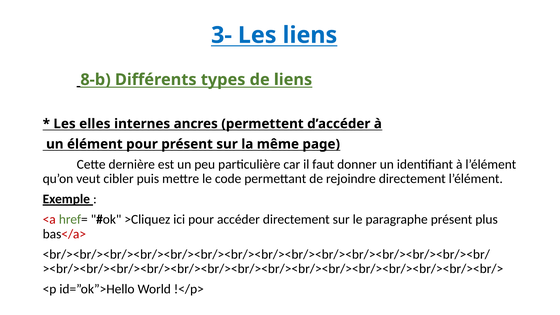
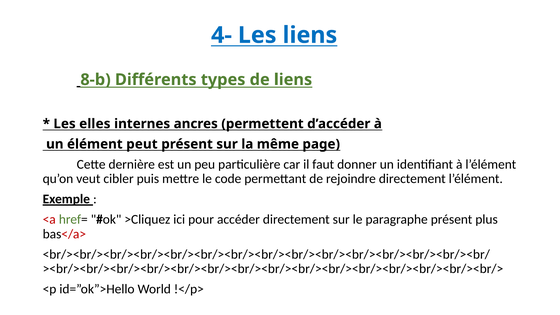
3-: 3- -> 4-
élément pour: pour -> peut
